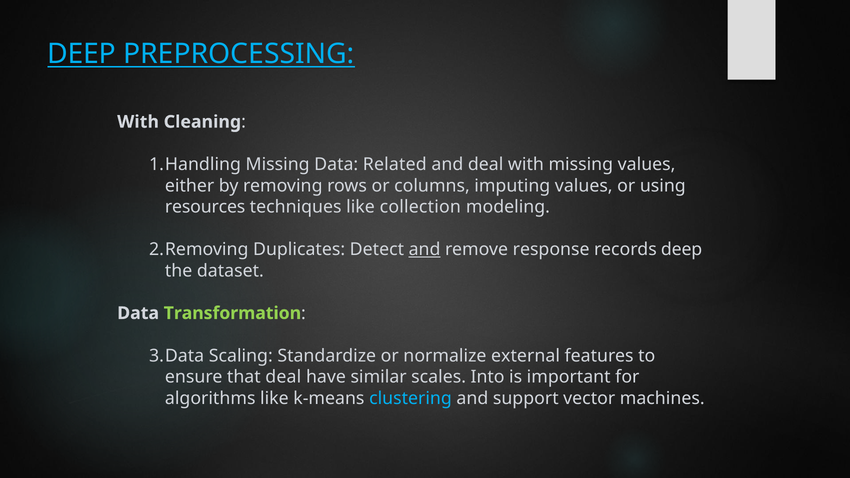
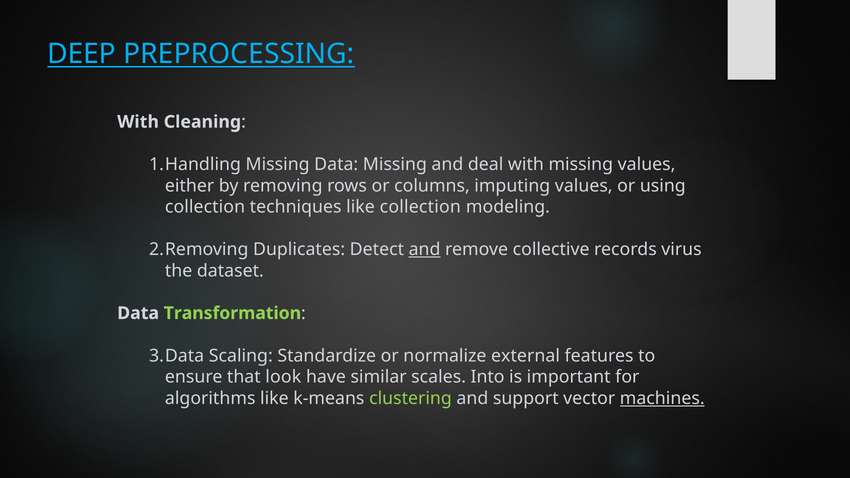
Data Related: Related -> Missing
resources at (205, 207): resources -> collection
response: response -> collective
records deep: deep -> virus
that deal: deal -> look
clustering colour: light blue -> light green
machines underline: none -> present
